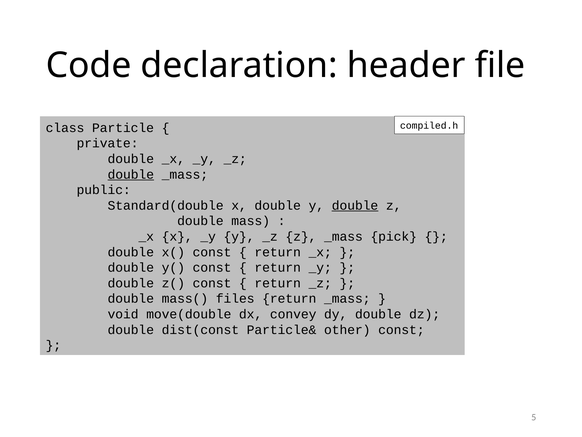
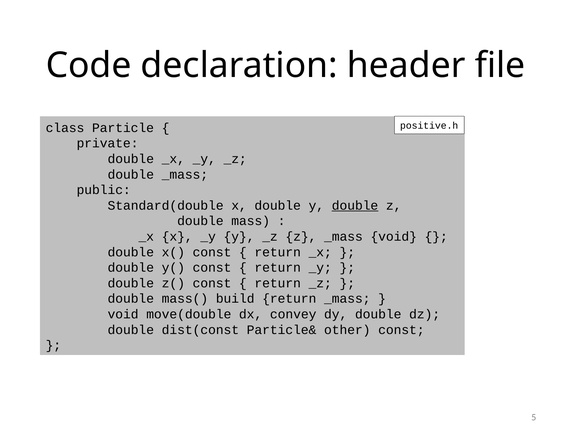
compiled.h: compiled.h -> positive.h
double at (131, 174) underline: present -> none
_mass pick: pick -> void
files: files -> build
